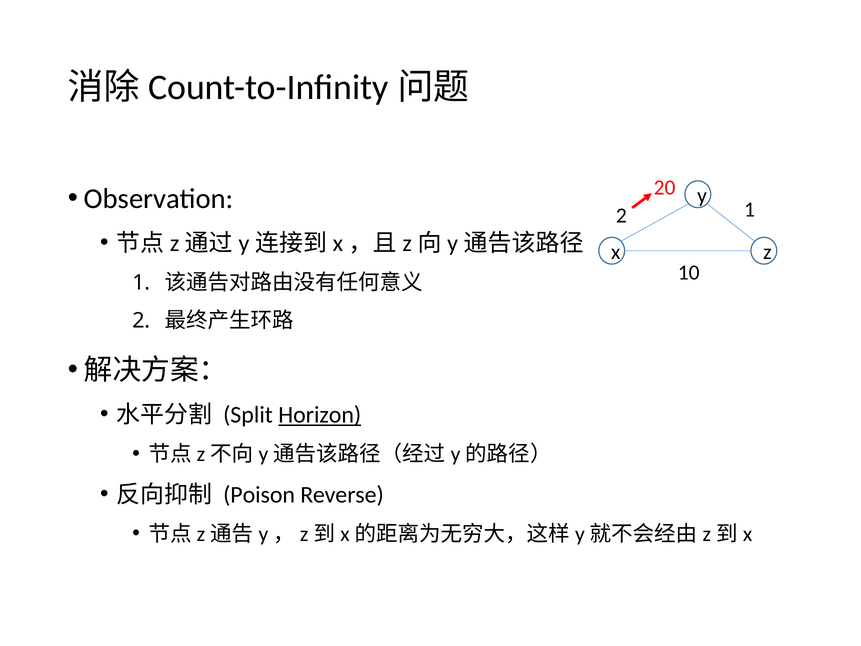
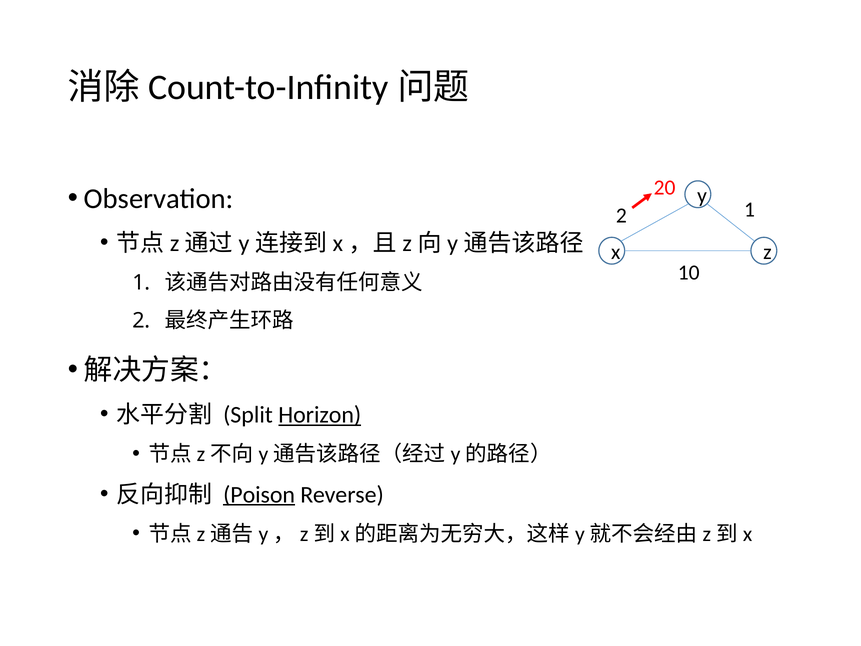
Poison underline: none -> present
